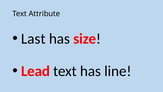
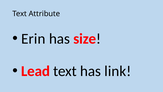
Last: Last -> Erin
line: line -> link
